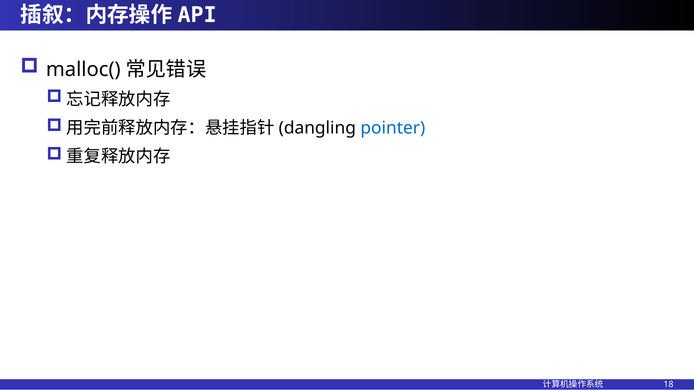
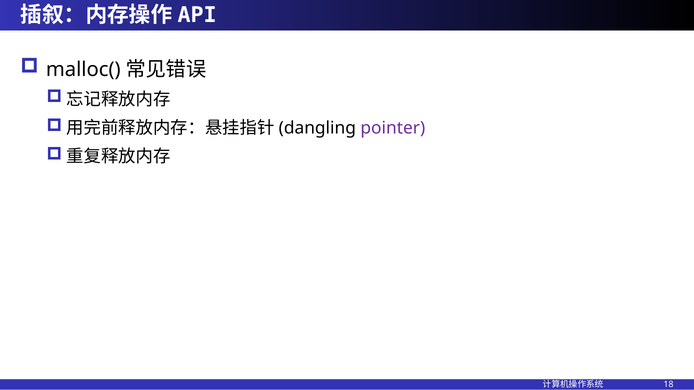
pointer colour: blue -> purple
